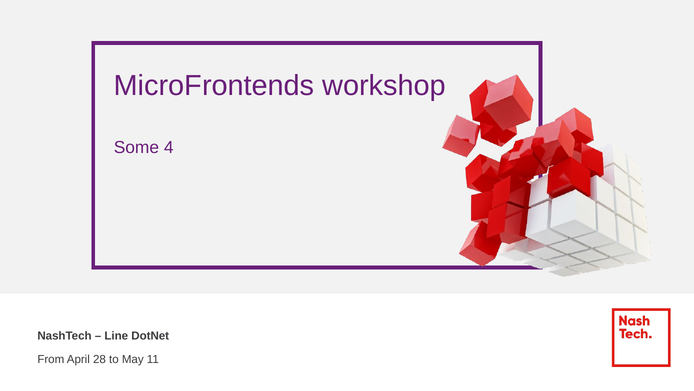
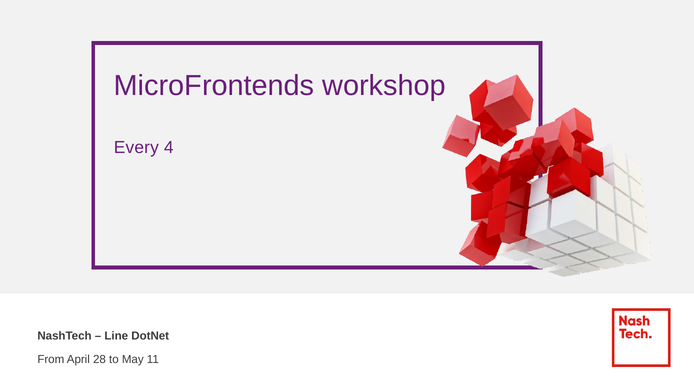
Some: Some -> Every
